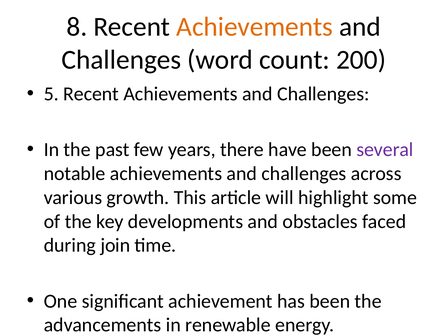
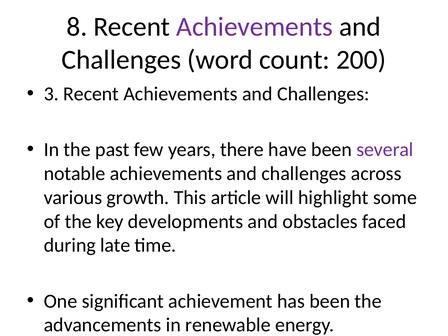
Achievements at (255, 27) colour: orange -> purple
5: 5 -> 3
join: join -> late
